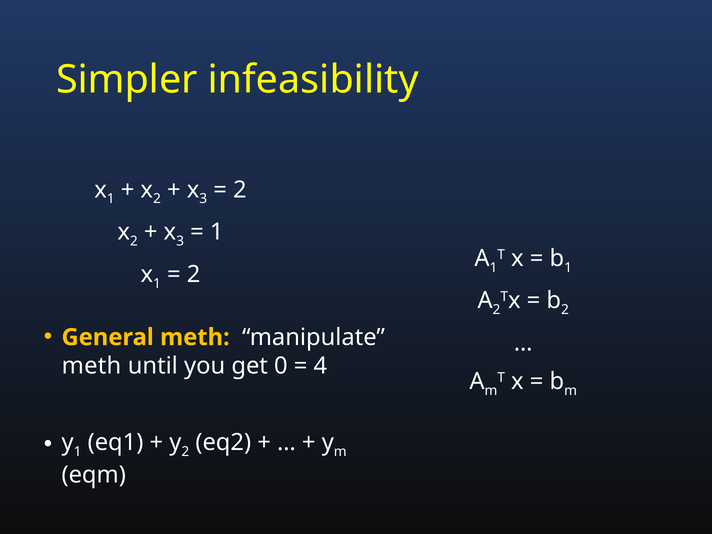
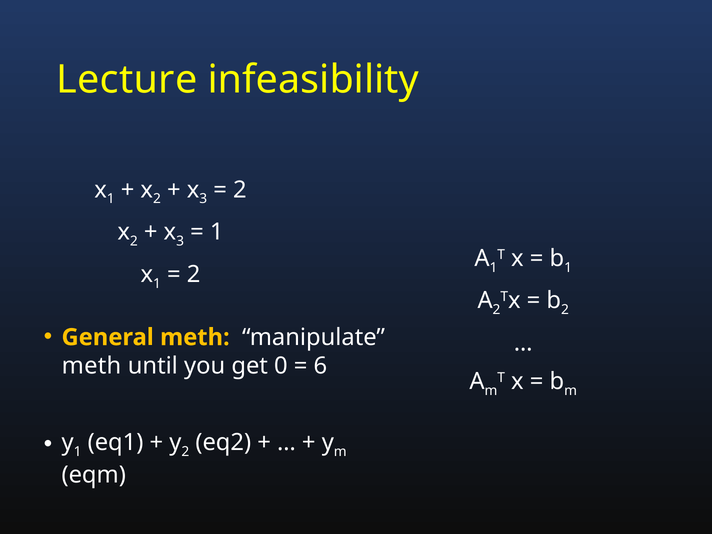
Simpler: Simpler -> Lecture
4: 4 -> 6
